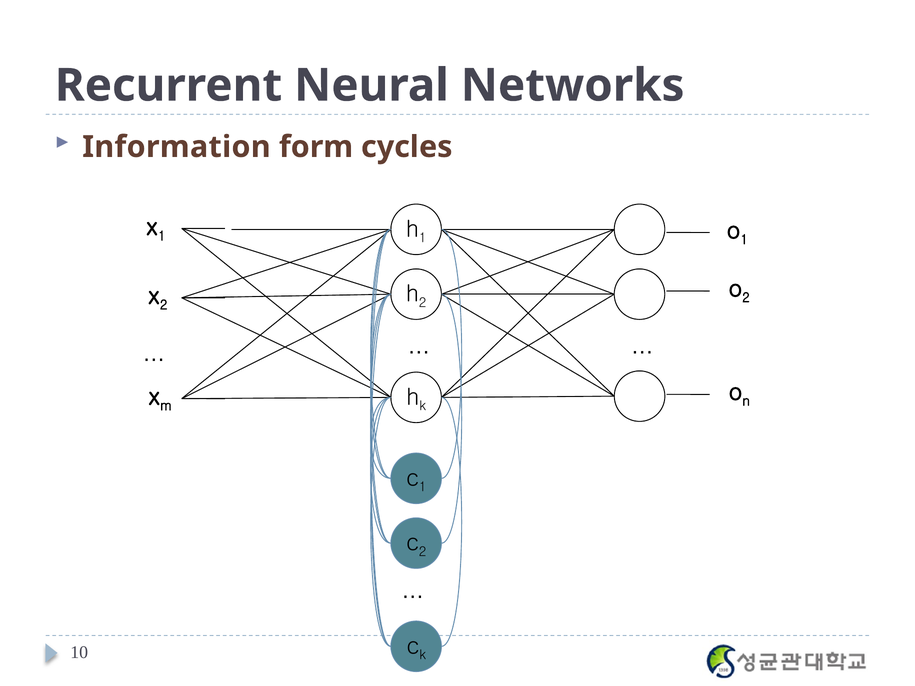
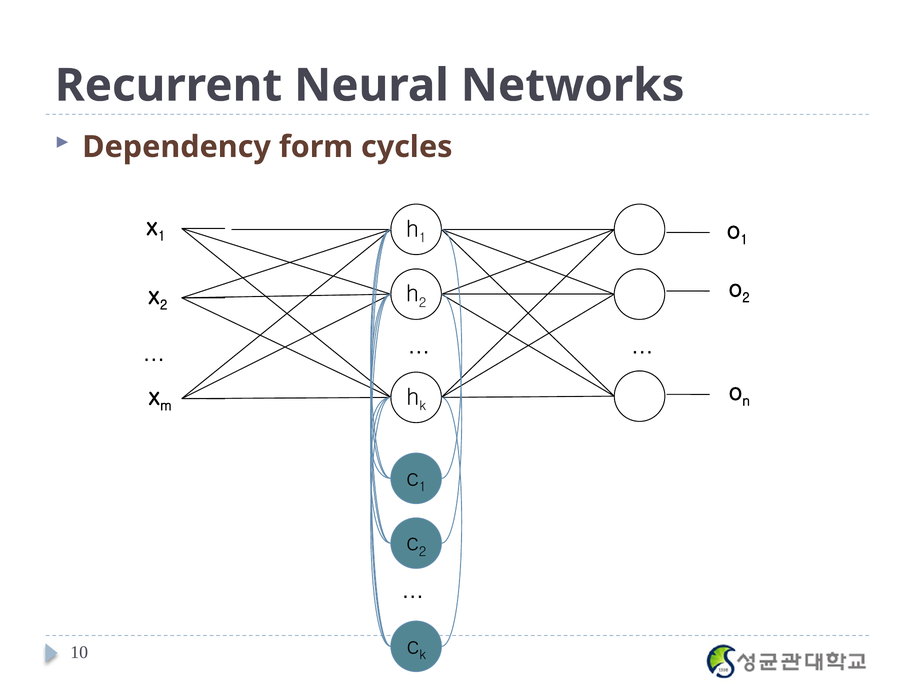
Information: Information -> Dependency
